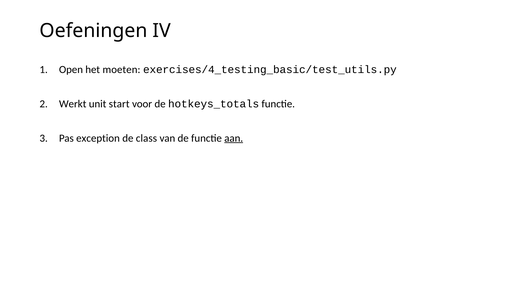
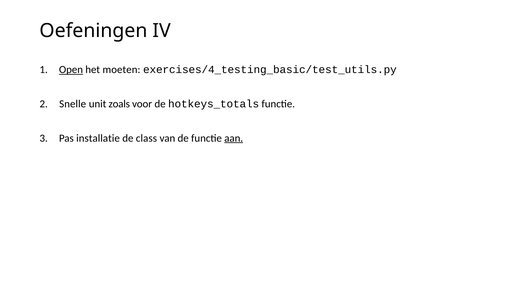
Open underline: none -> present
Werkt: Werkt -> Snelle
start: start -> zoals
exception: exception -> installatie
